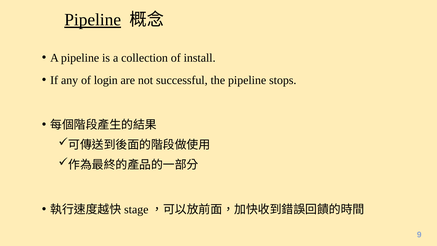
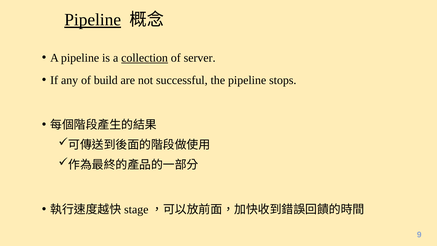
collection underline: none -> present
install: install -> server
login: login -> build
